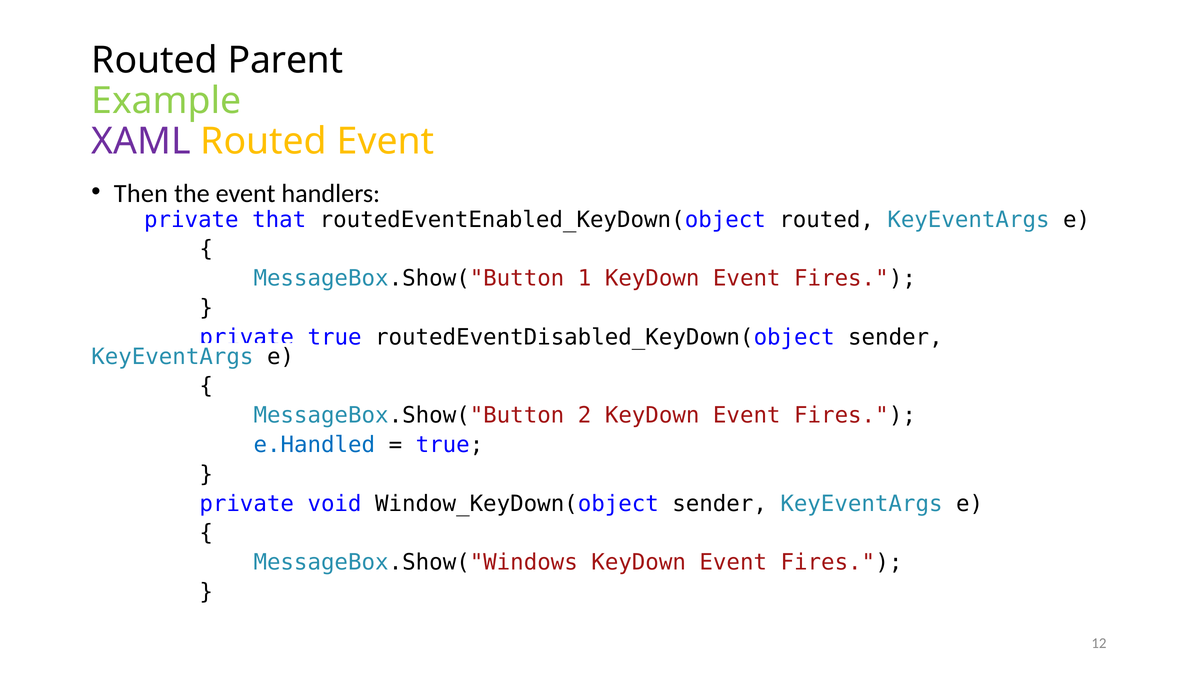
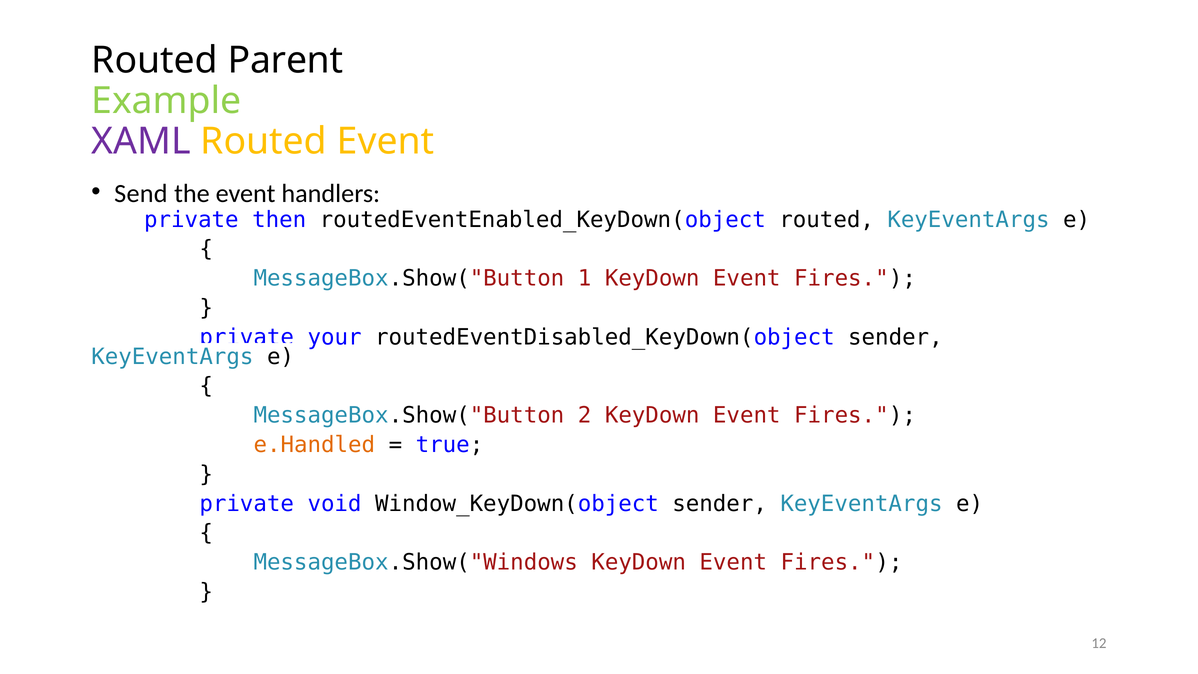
Then: Then -> Send
that: that -> then
true at (335, 337): true -> your
e.Handled colour: blue -> orange
